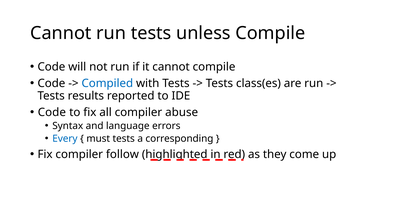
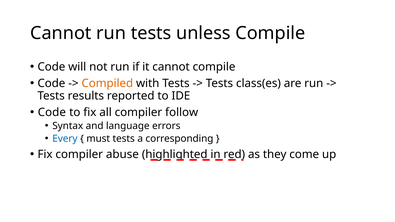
Compiled colour: blue -> orange
abuse: abuse -> follow
follow: follow -> abuse
